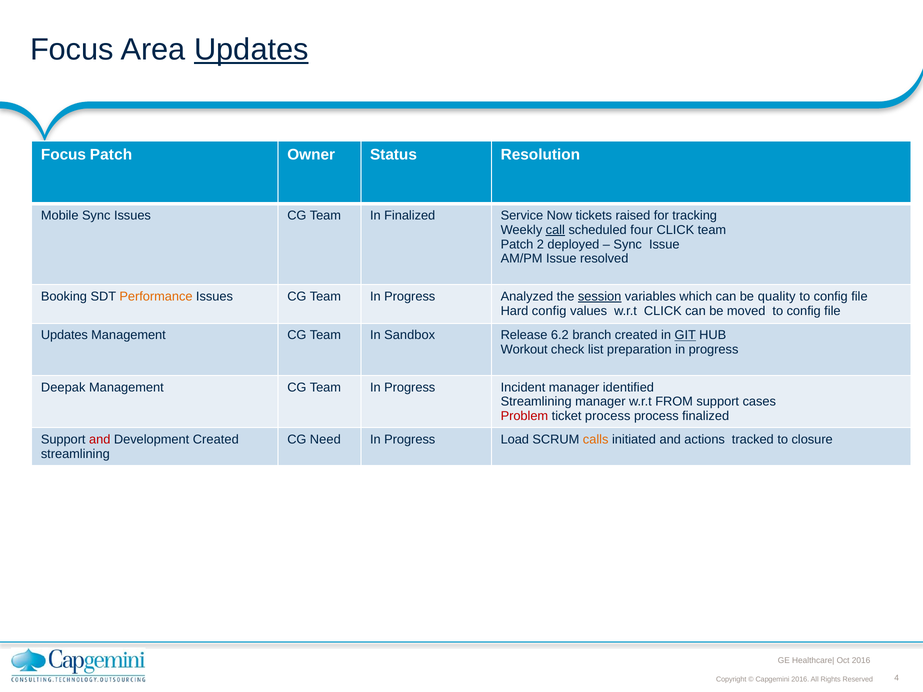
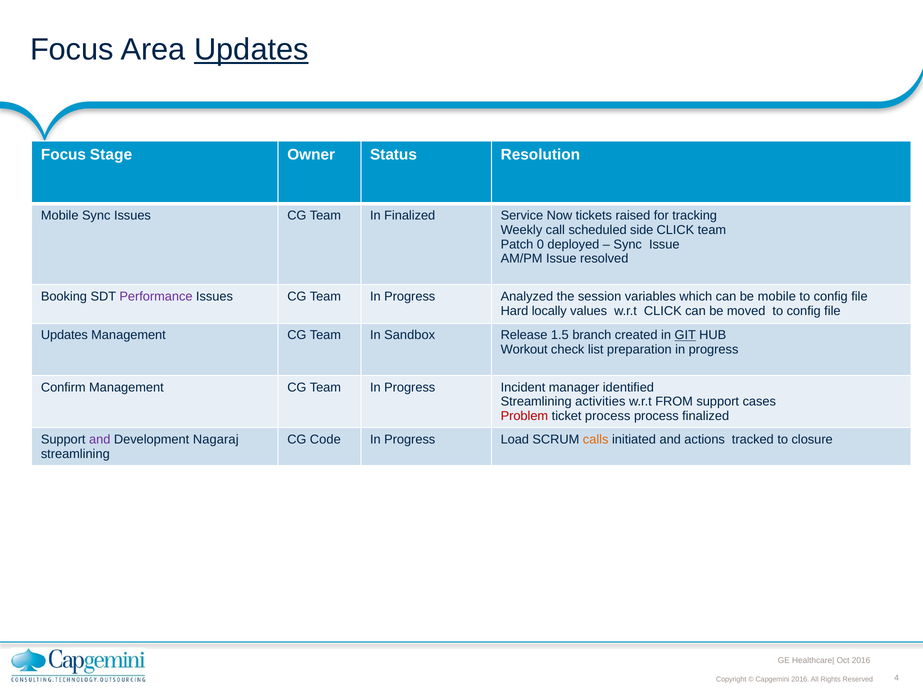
Focus Patch: Patch -> Stage
call underline: present -> none
four: four -> side
2: 2 -> 0
Performance colour: orange -> purple
session underline: present -> none
be quality: quality -> mobile
Hard config: config -> locally
6.2: 6.2 -> 1.5
Deepak: Deepak -> Confirm
Streamlining manager: manager -> activities
and at (100, 440) colour: red -> purple
Development Created: Created -> Nagaraj
Need: Need -> Code
